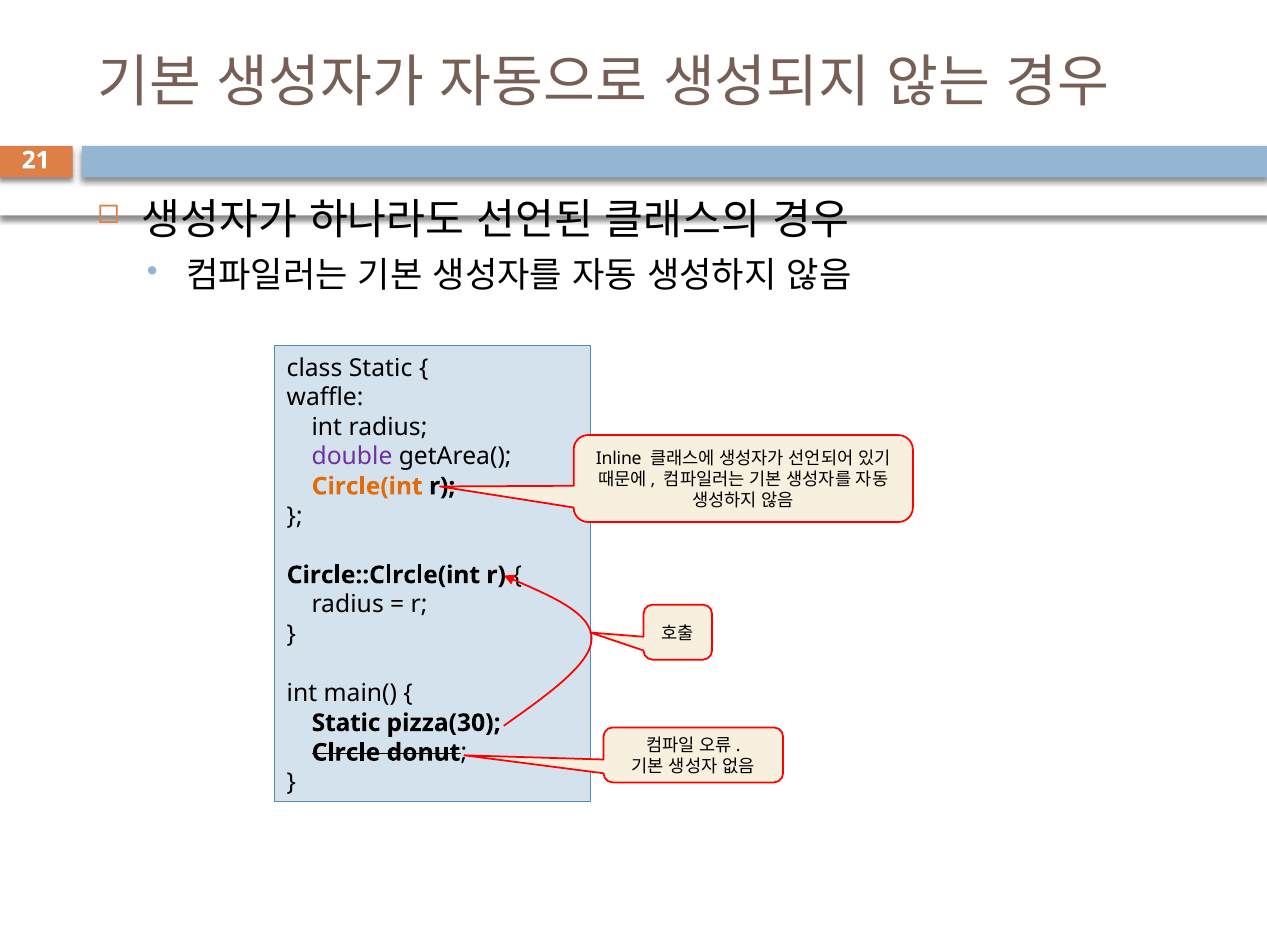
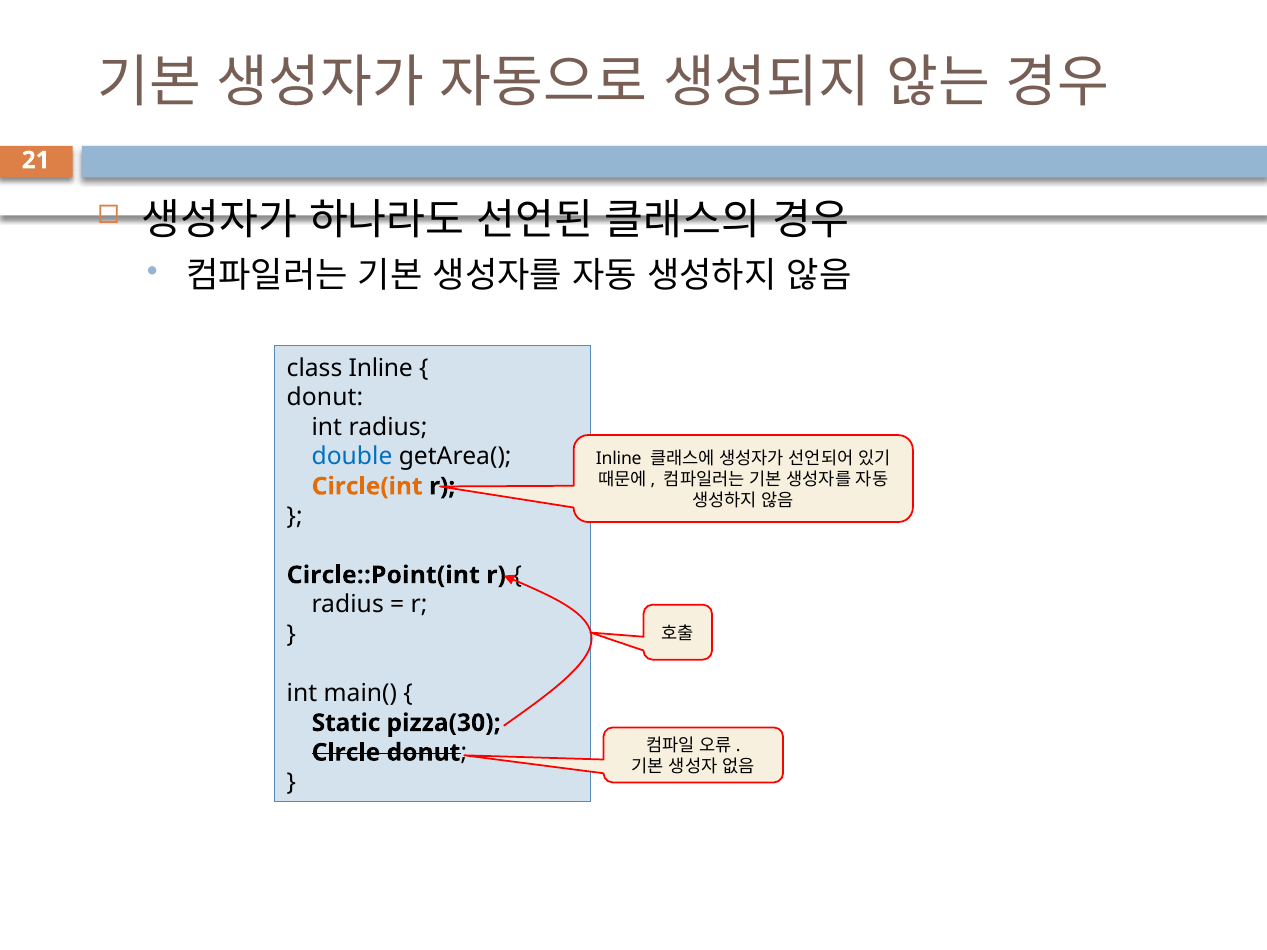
class Static: Static -> Inline
waffle at (325, 398): waffle -> donut
double colour: purple -> blue
Circle::Clrcle(int: Circle::Clrcle(int -> Circle::Point(int
